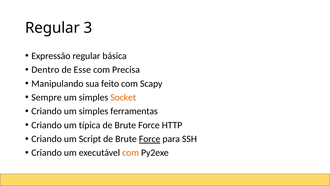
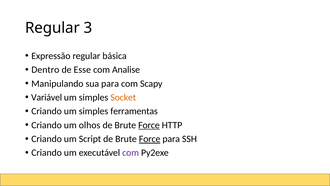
Precisa: Precisa -> Analise
sua feito: feito -> para
Sempre: Sempre -> Variável
típica: típica -> olhos
Force at (149, 125) underline: none -> present
com at (131, 152) colour: orange -> purple
